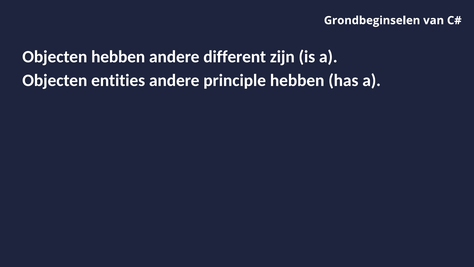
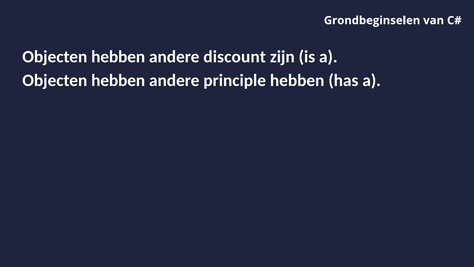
different: different -> discount
entities at (118, 80): entities -> hebben
